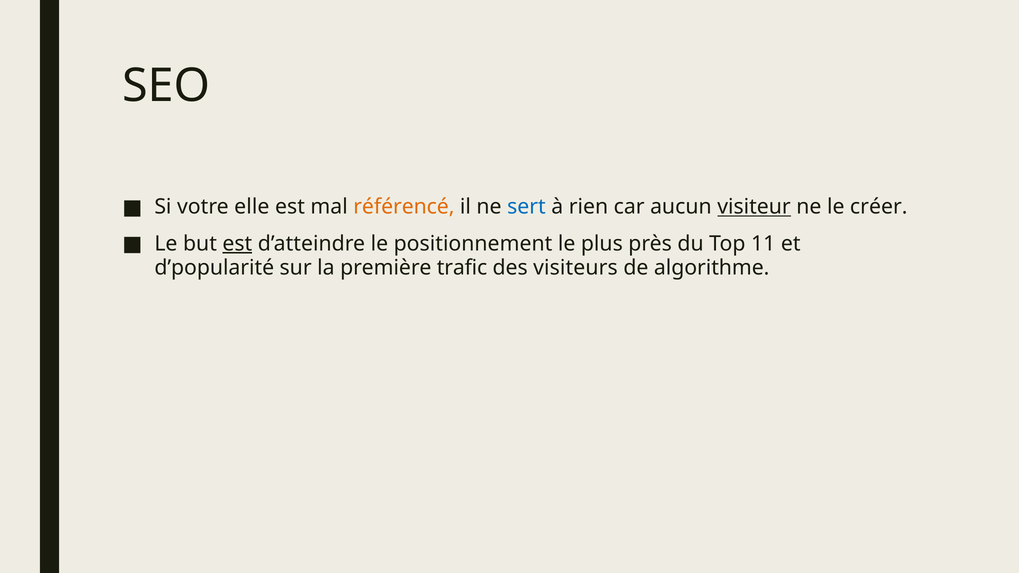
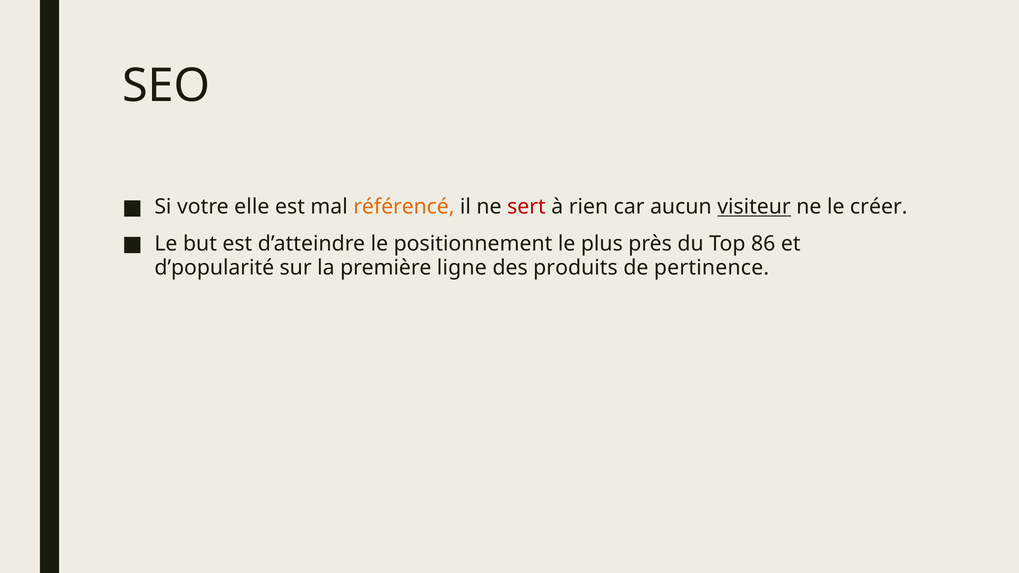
sert colour: blue -> red
est at (237, 244) underline: present -> none
11: 11 -> 86
trafic: trafic -> ligne
visiteurs: visiteurs -> produits
algorithme: algorithme -> pertinence
